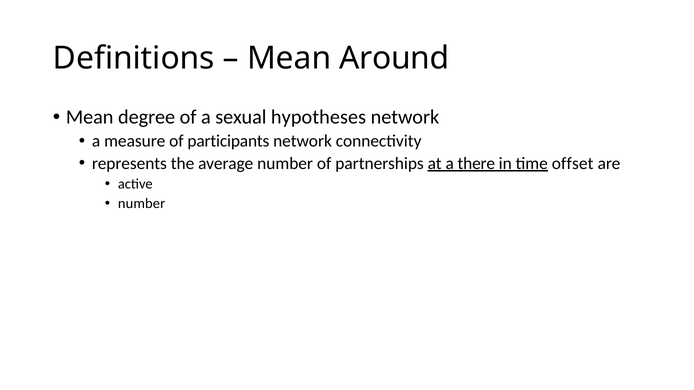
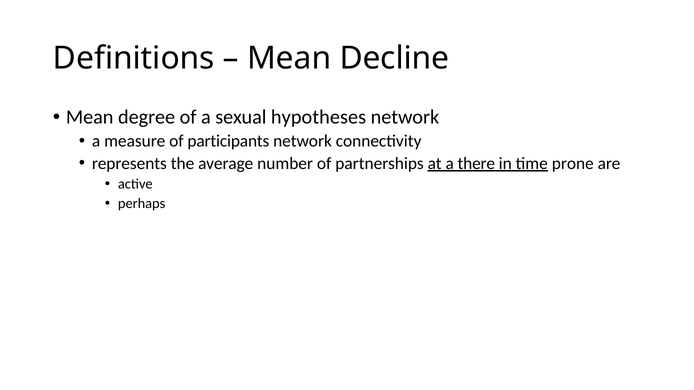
Around: Around -> Decline
offset: offset -> prone
number at (142, 204): number -> perhaps
